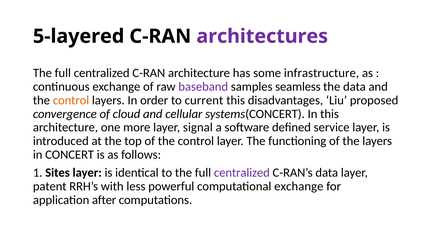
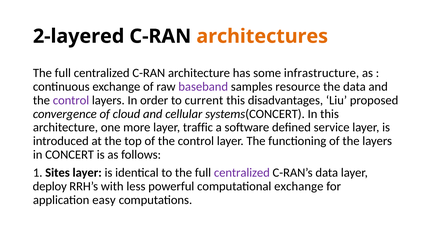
5-layered: 5-layered -> 2-layered
architectures colour: purple -> orange
seamless: seamless -> resource
control at (71, 100) colour: orange -> purple
signal: signal -> traffic
patent: patent -> deploy
after: after -> easy
